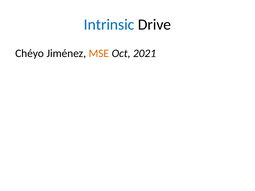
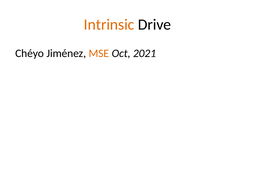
Intrinsic colour: blue -> orange
